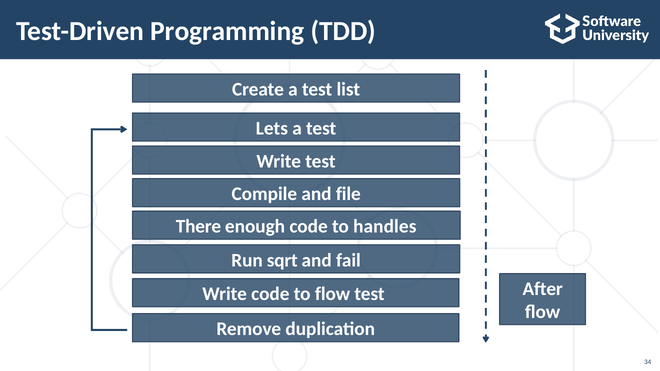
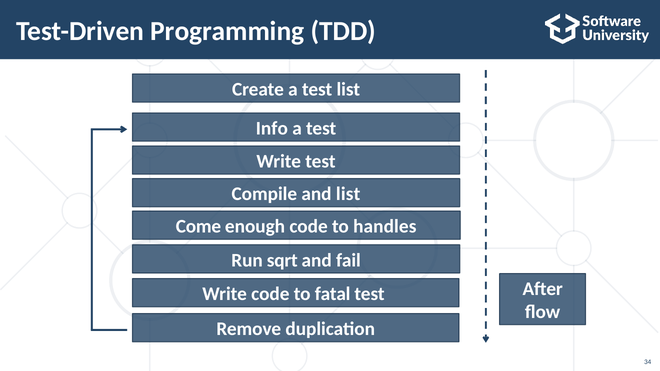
Lets: Lets -> Info
and file: file -> list
There: There -> Come
to flow: flow -> fatal
